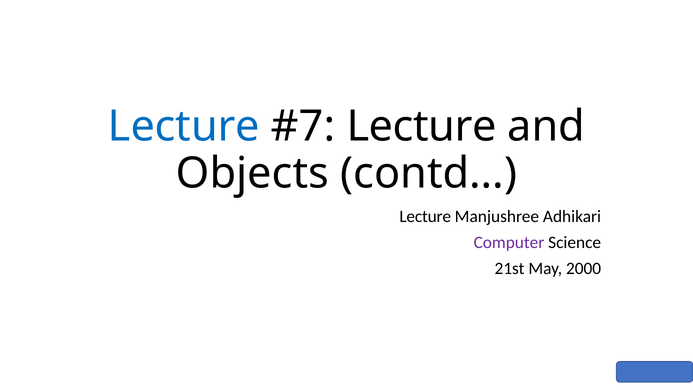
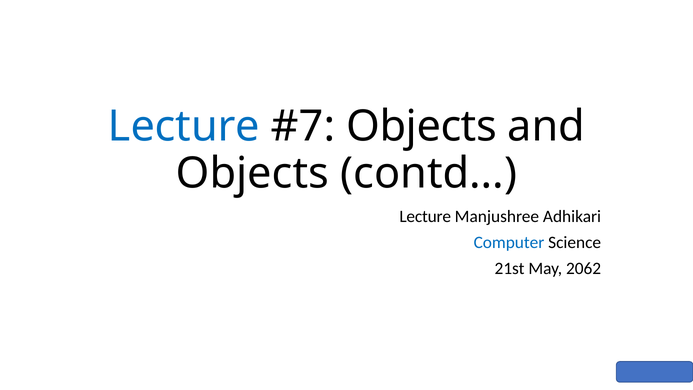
Lecture at (422, 126): Lecture -> Objects
Computer colour: purple -> blue
2000: 2000 -> 2062
